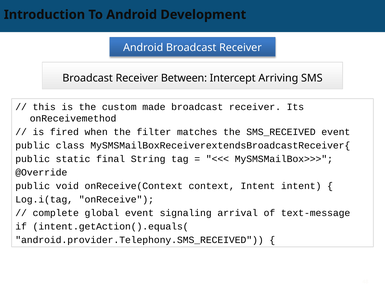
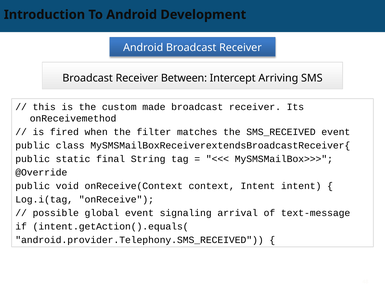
complete: complete -> possible
